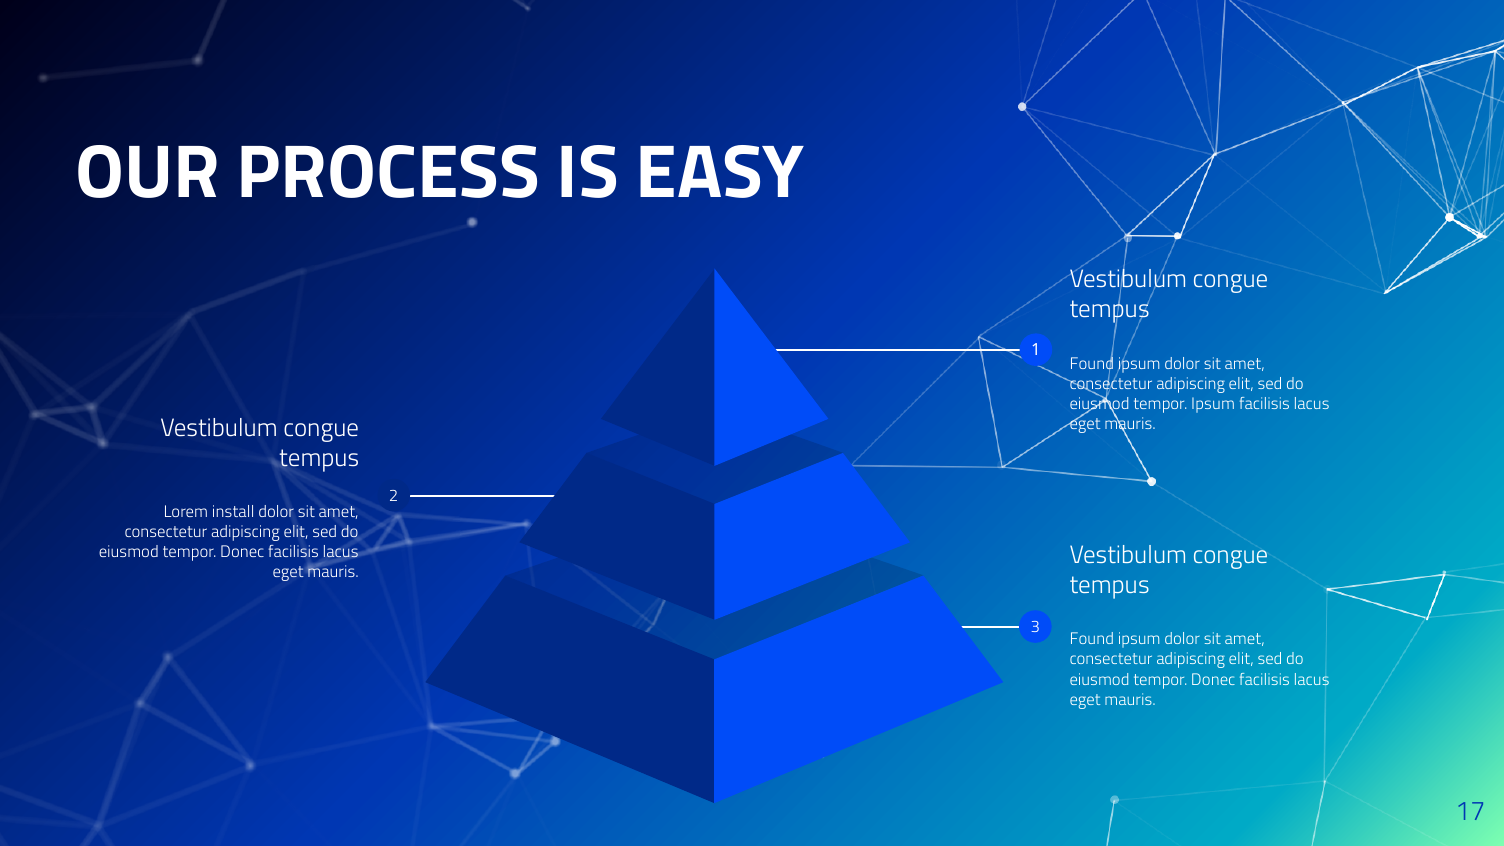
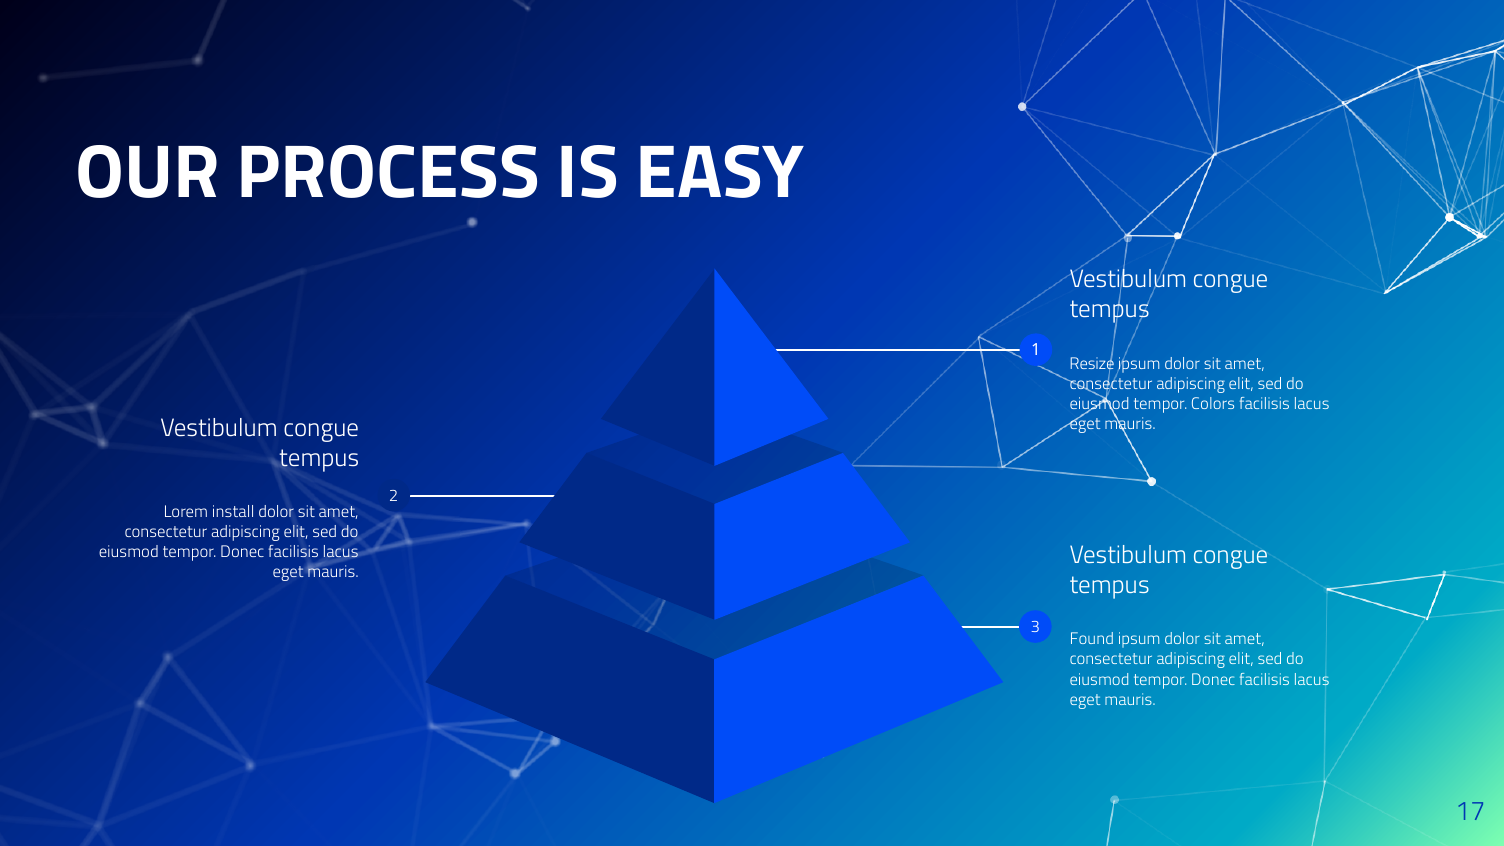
Found at (1092, 364): Found -> Resize
tempor Ipsum: Ipsum -> Colors
